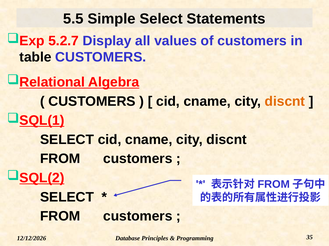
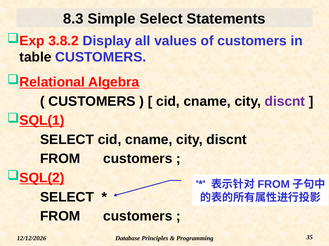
5.5: 5.5 -> 8.3
5.2.7: 5.2.7 -> 3.8.2
discnt at (285, 102) colour: orange -> purple
